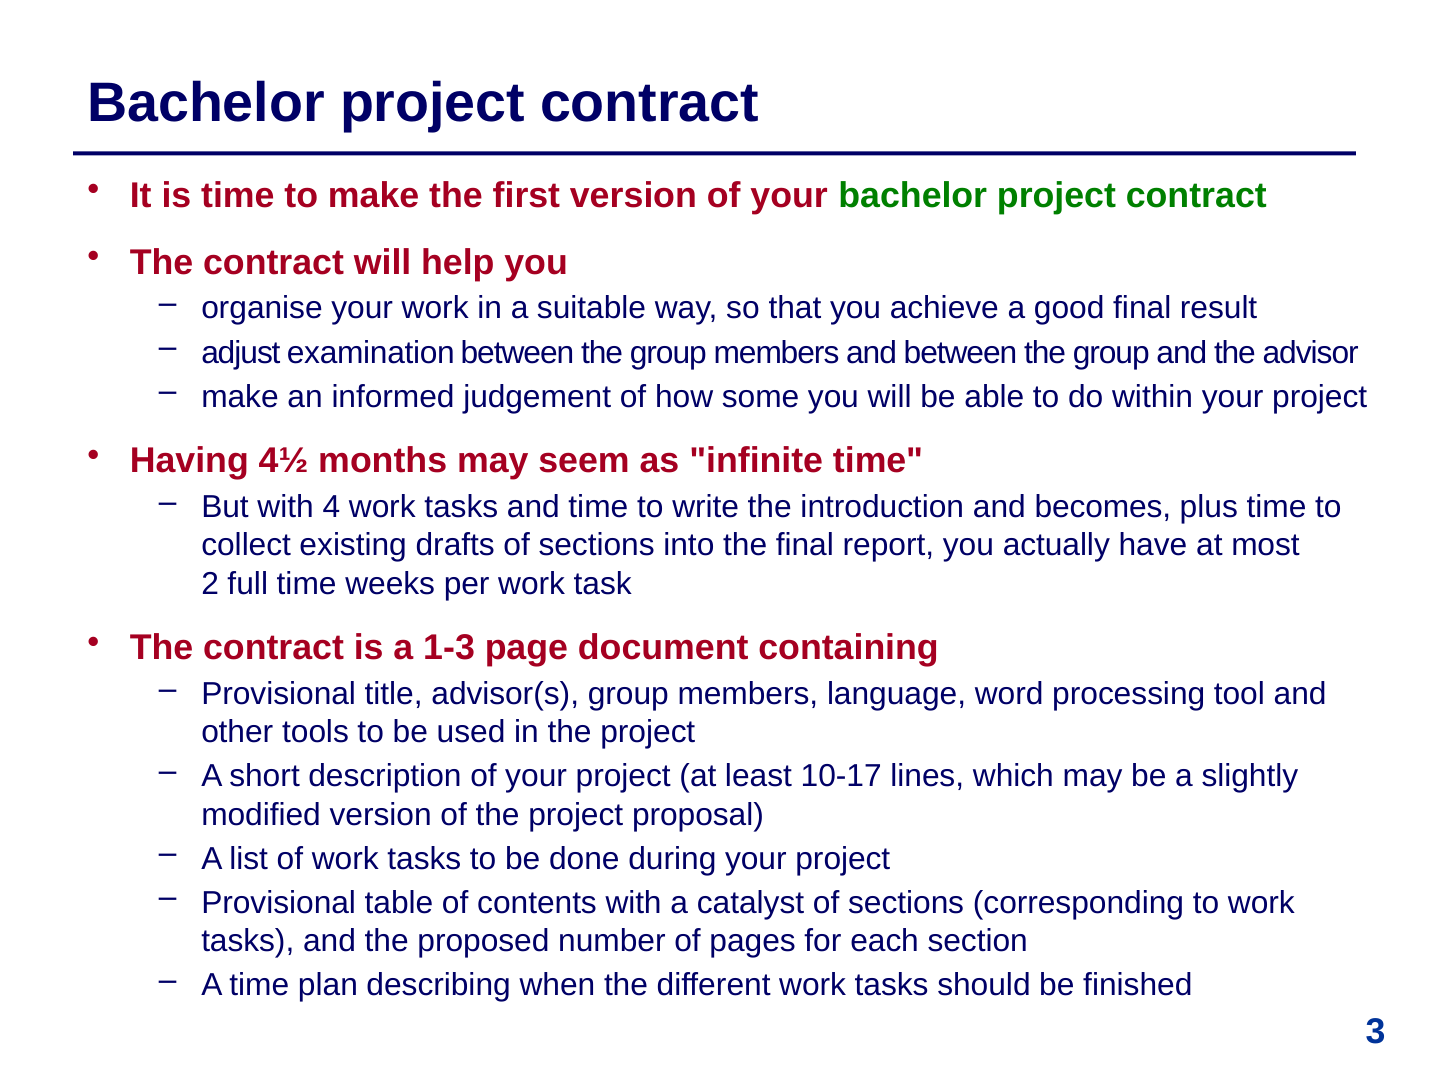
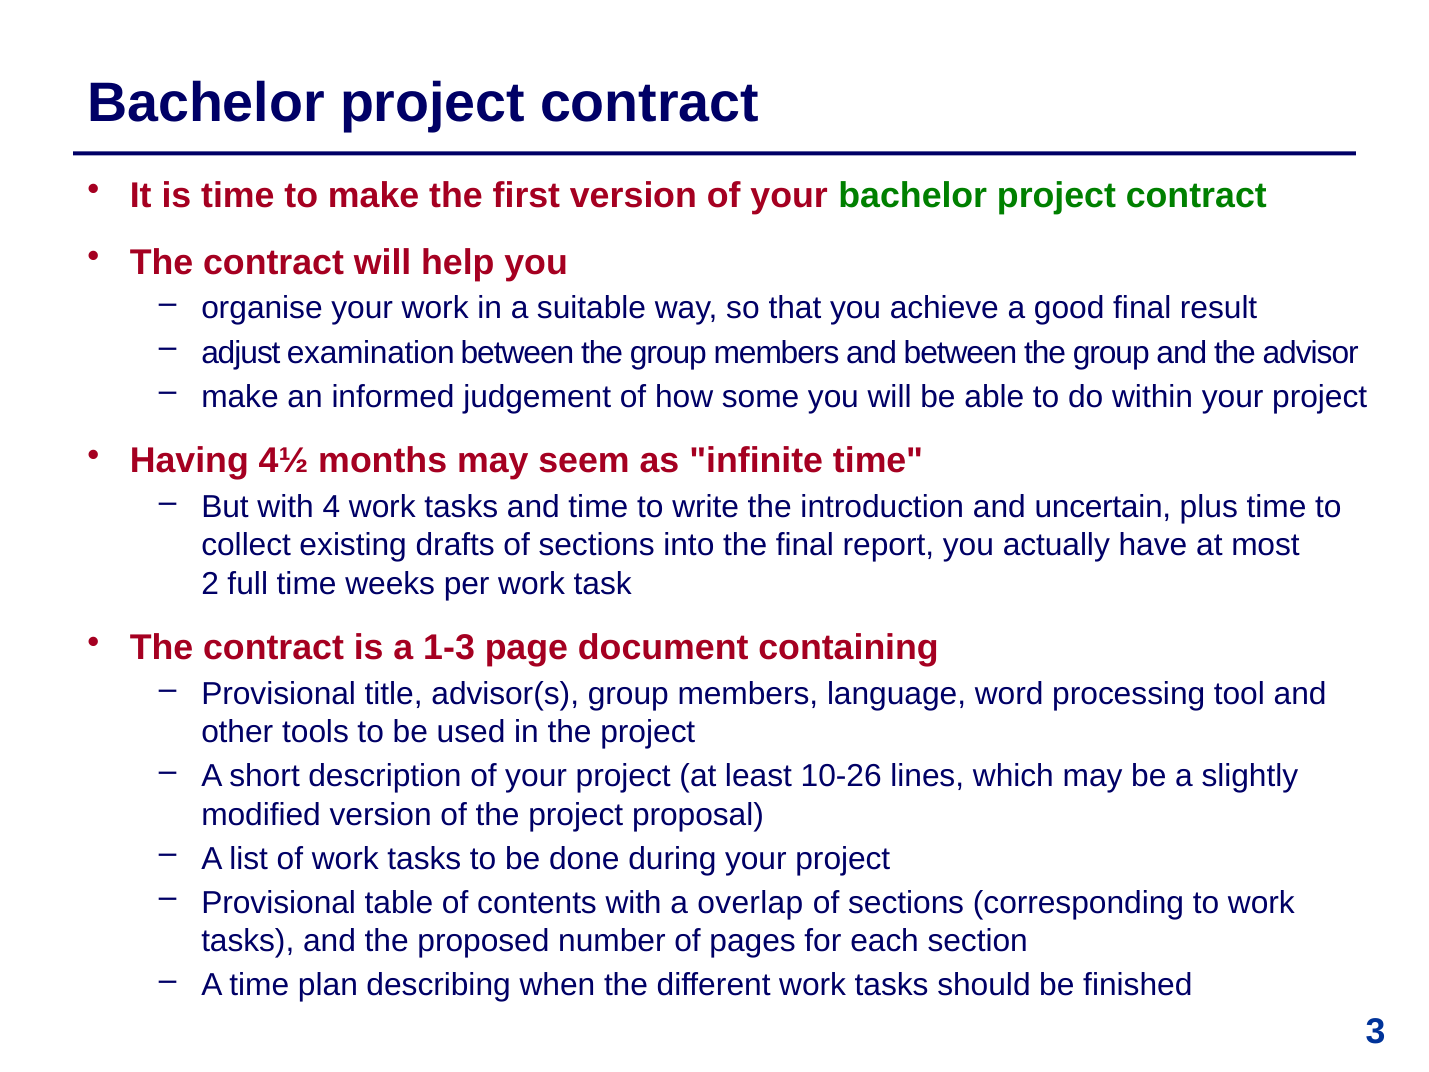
becomes: becomes -> uncertain
10-17: 10-17 -> 10-26
catalyst: catalyst -> overlap
